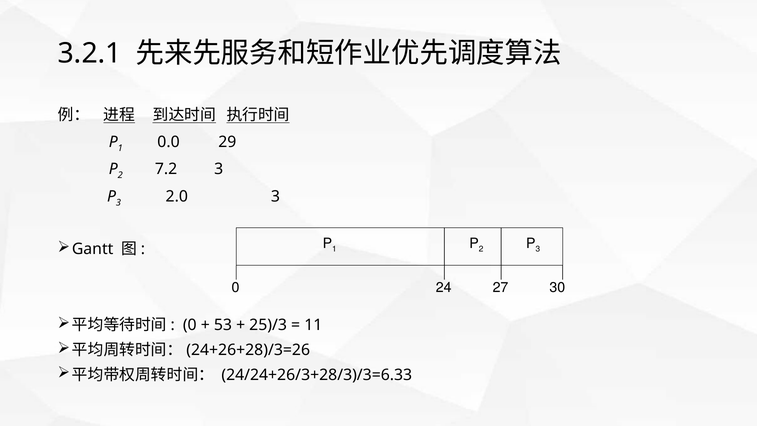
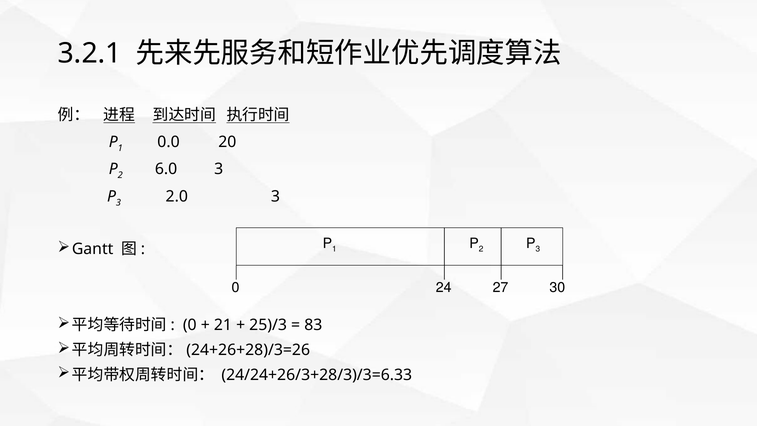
29: 29 -> 20
7.2: 7.2 -> 6.0
53: 53 -> 21
11: 11 -> 83
